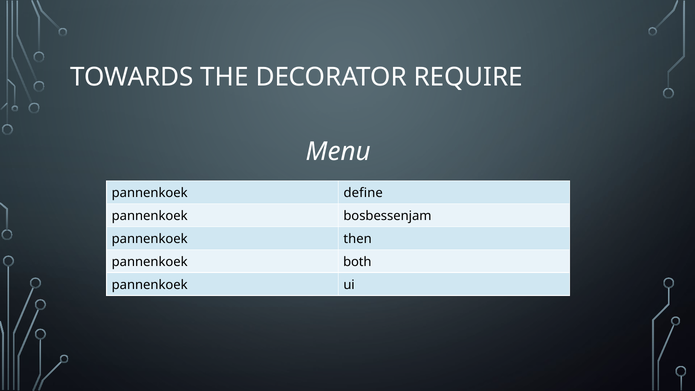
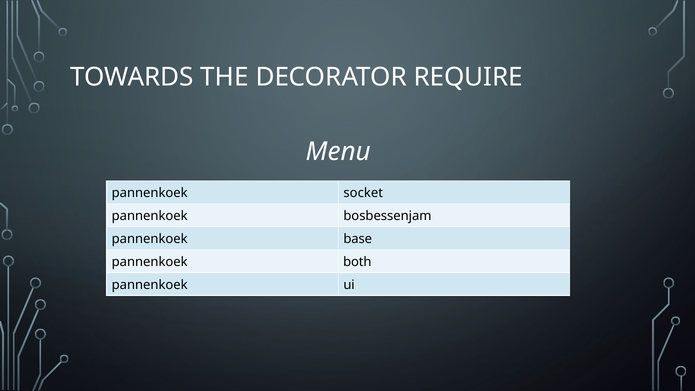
define: define -> socket
then: then -> base
